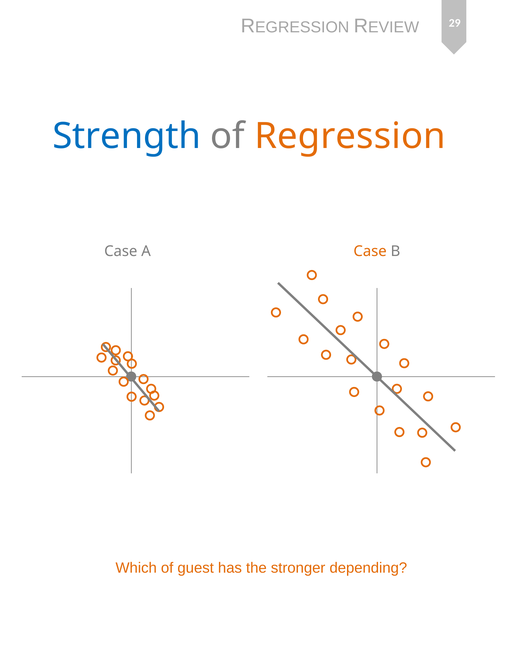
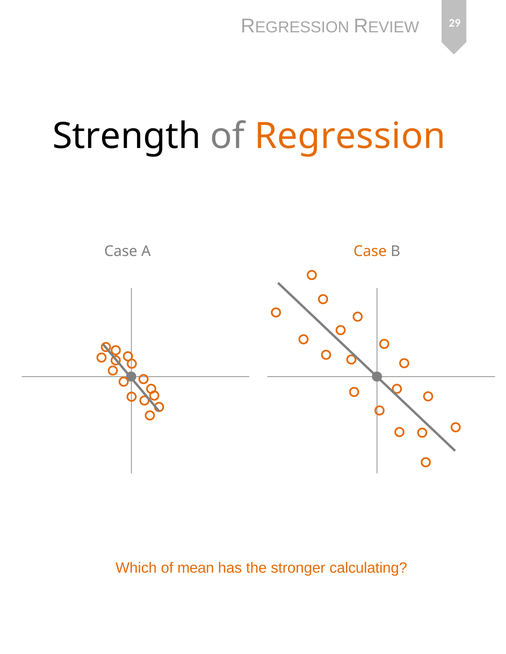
Strength colour: blue -> black
guest: guest -> mean
depending: depending -> calculating
